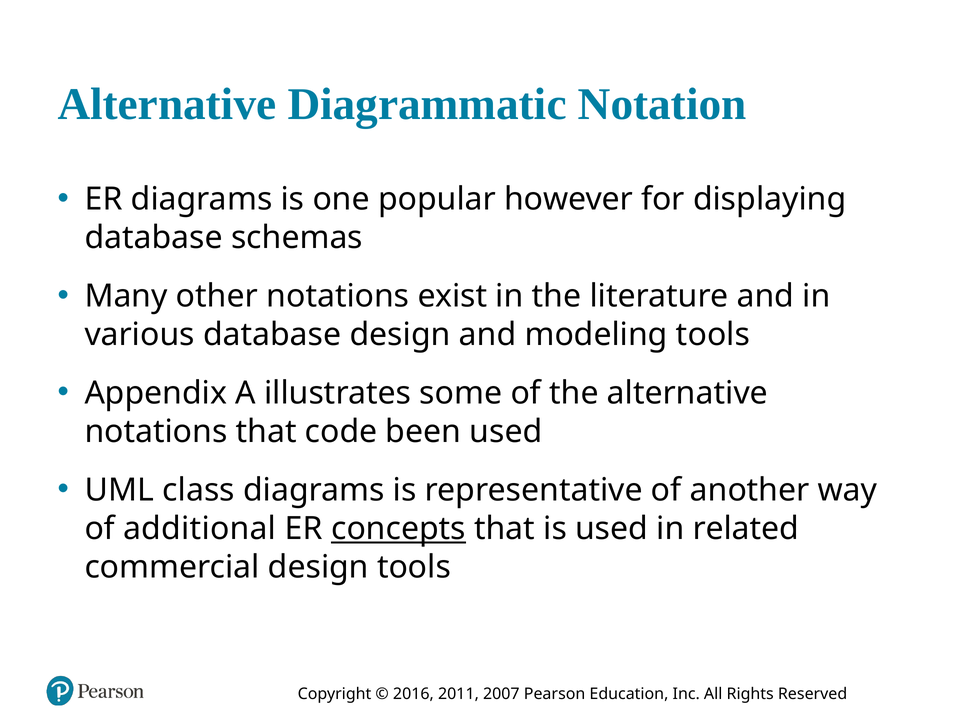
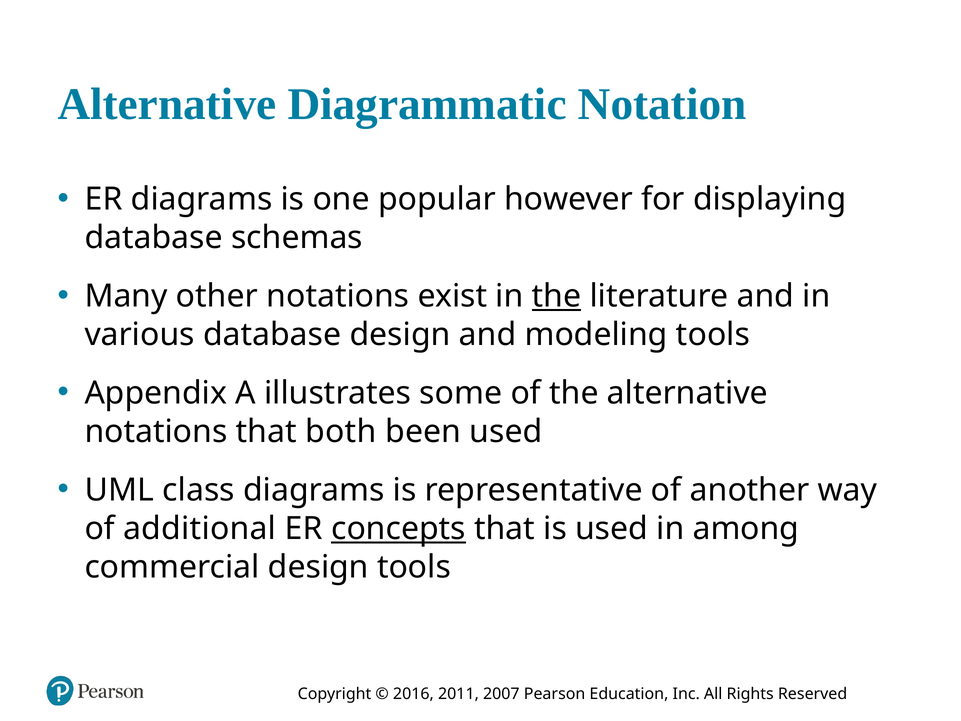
the at (557, 296) underline: none -> present
code: code -> both
related: related -> among
